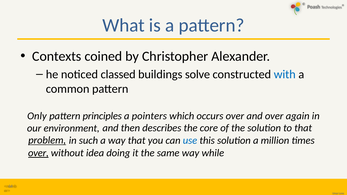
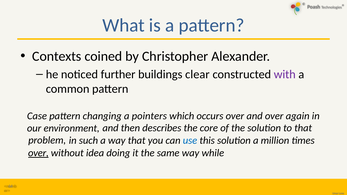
classed: classed -> further
solve: solve -> clear
with colour: blue -> purple
Only: Only -> Case
principles: principles -> changing
problem underline: present -> none
